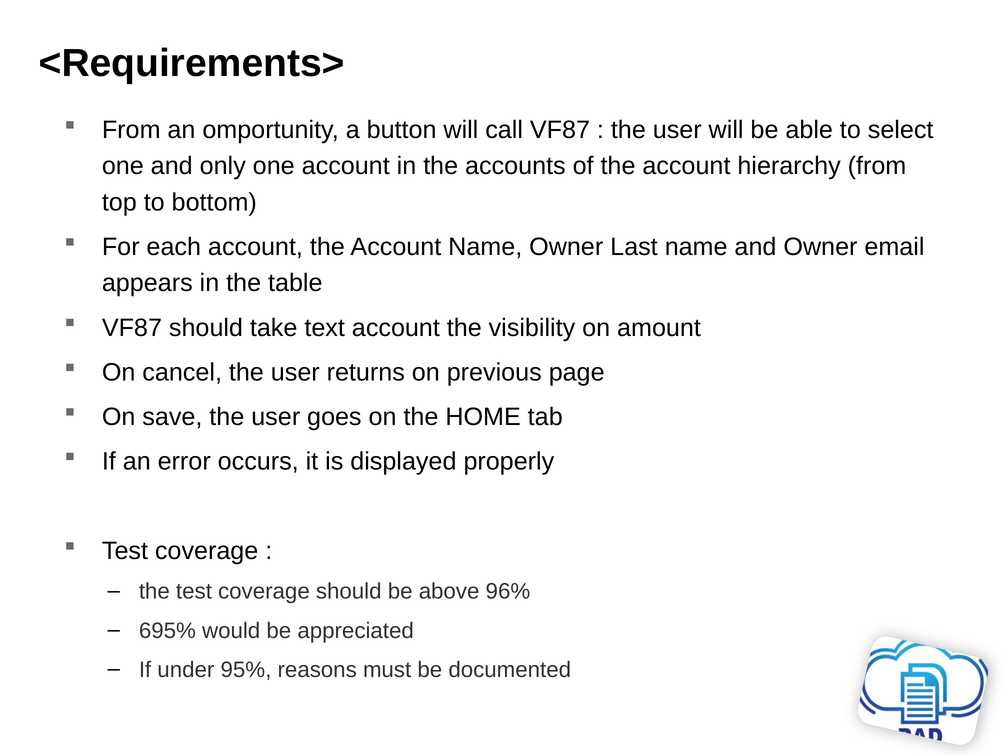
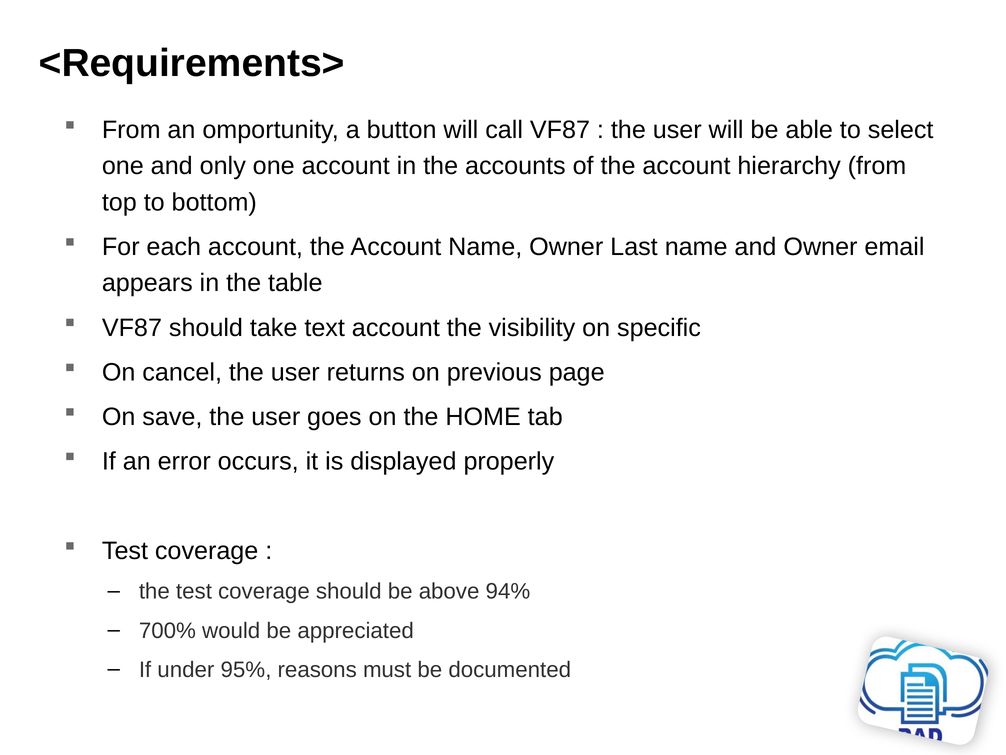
amount: amount -> specific
96%: 96% -> 94%
695%: 695% -> 700%
